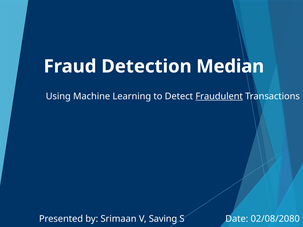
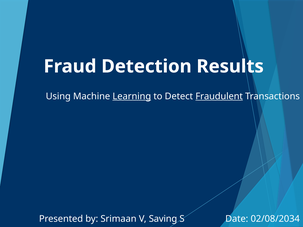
Median: Median -> Results
Learning underline: none -> present
02/08/2080: 02/08/2080 -> 02/08/2034
